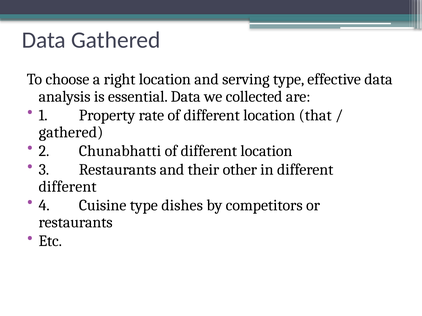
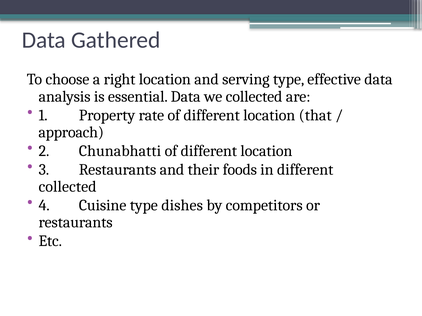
gathered at (71, 132): gathered -> approach
other: other -> foods
different at (68, 187): different -> collected
